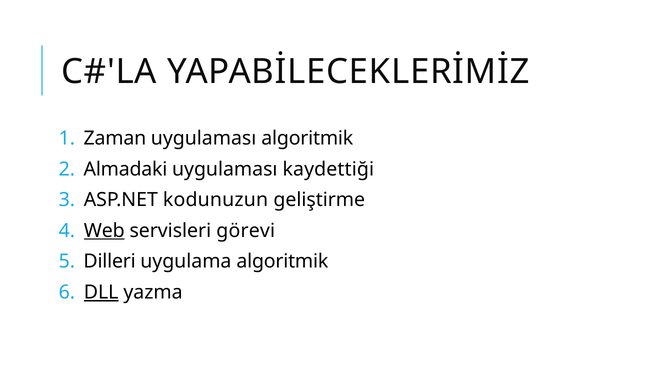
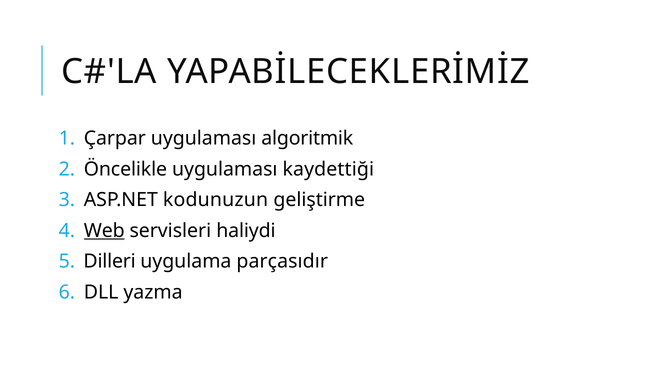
Zaman: Zaman -> Çarpar
Almadaki: Almadaki -> Öncelikle
görevi: görevi -> haliydi
uygulama algoritmik: algoritmik -> parçasıdır
DLL underline: present -> none
